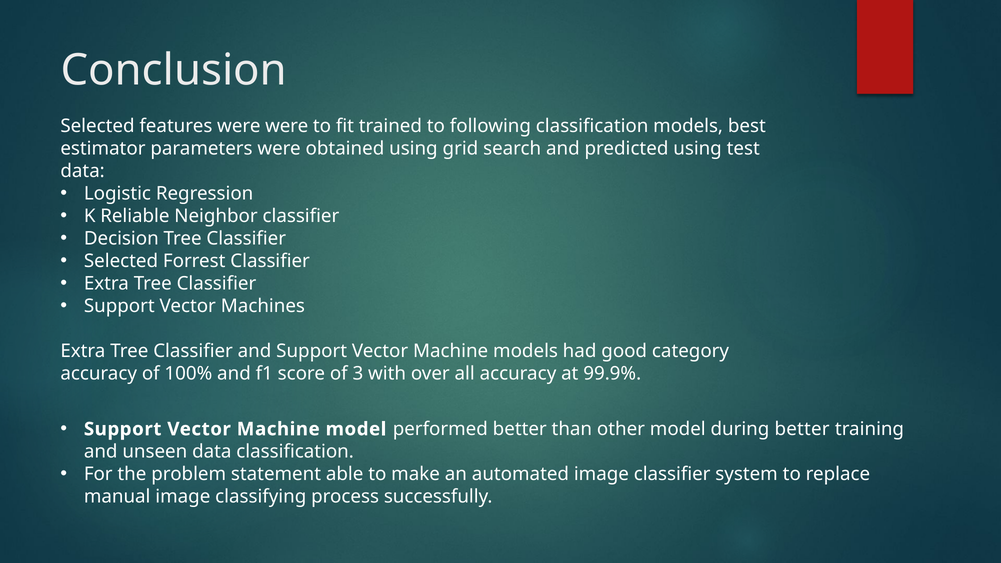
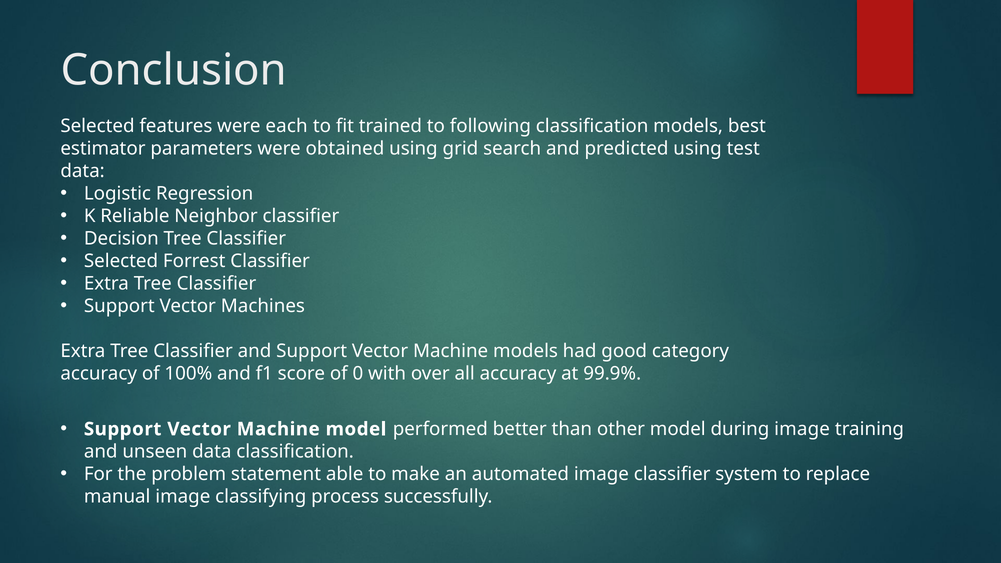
were were: were -> each
3: 3 -> 0
during better: better -> image
